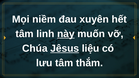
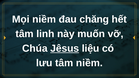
xuyên: xuyên -> chăng
này underline: present -> none
tâm thắm: thắm -> niềm
